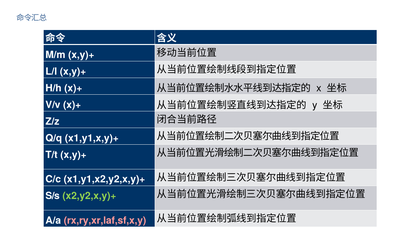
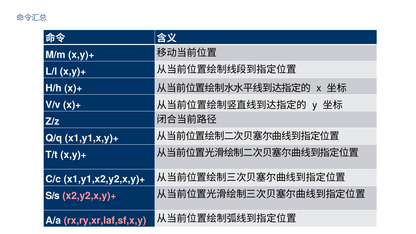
x2,y2,x,y)+ colour: light green -> pink
